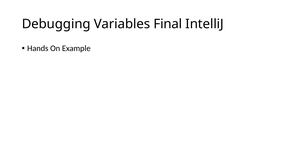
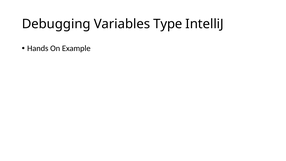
Final: Final -> Type
